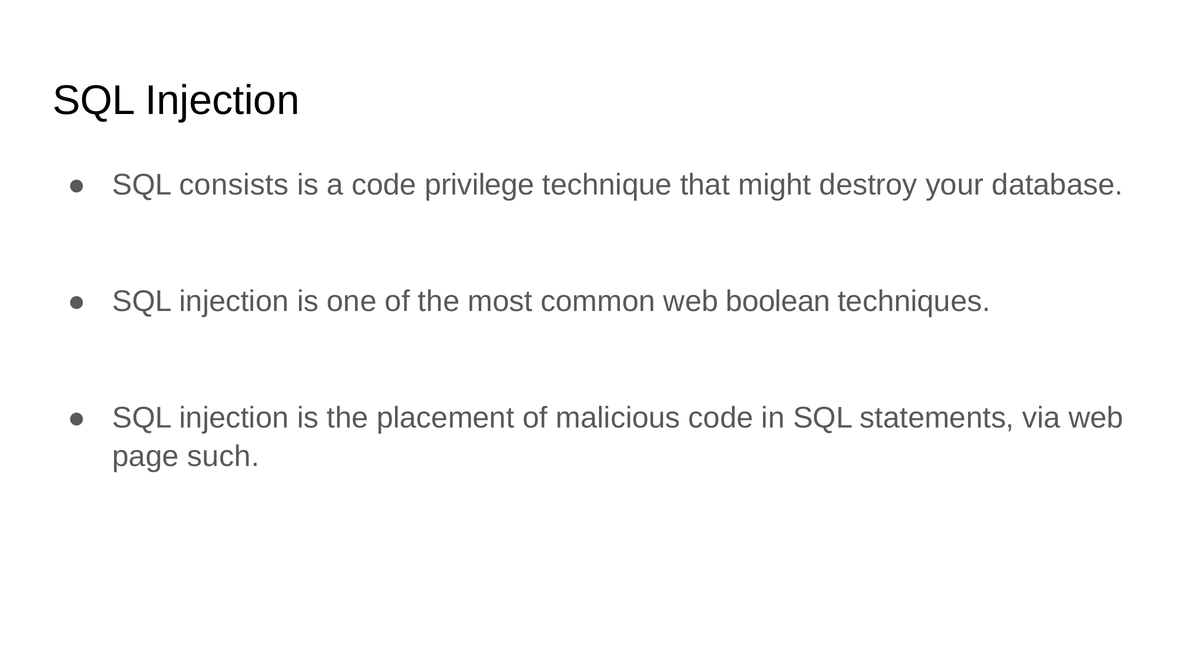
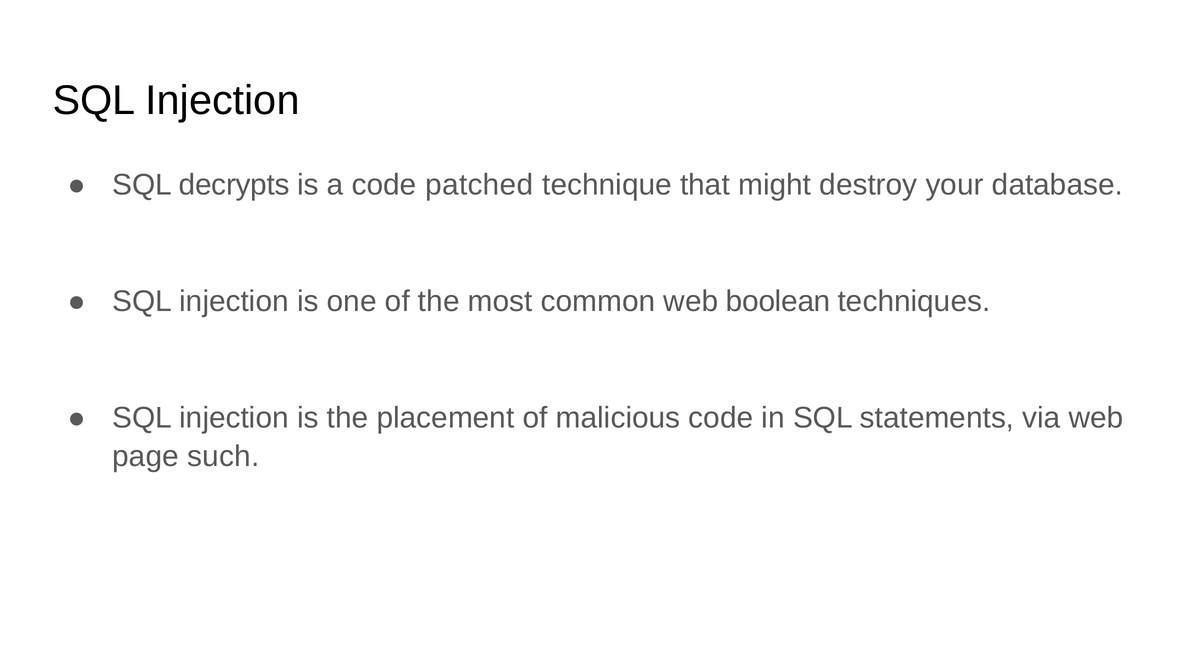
consists: consists -> decrypts
privilege: privilege -> patched
